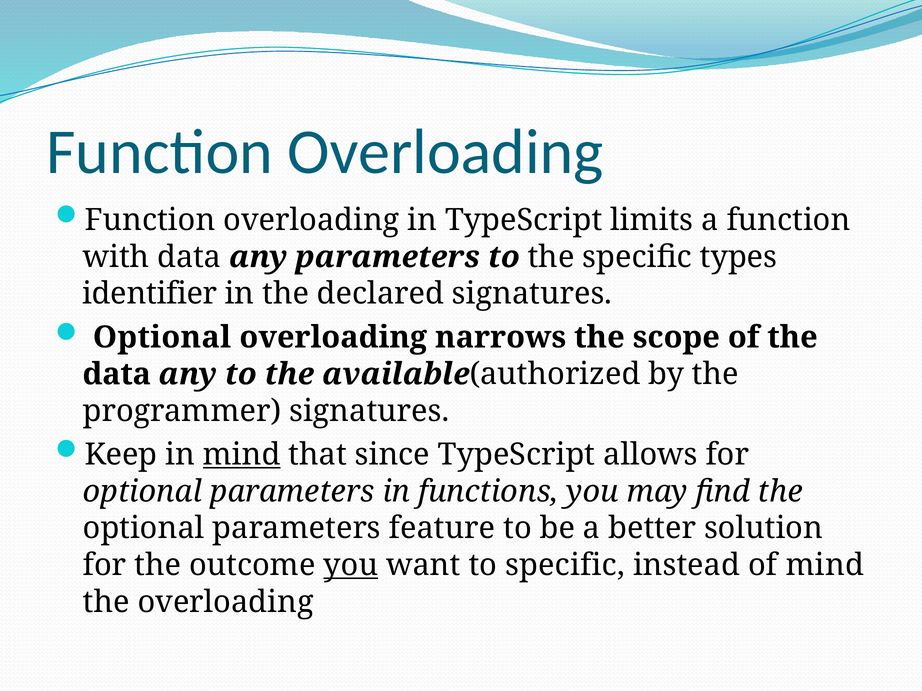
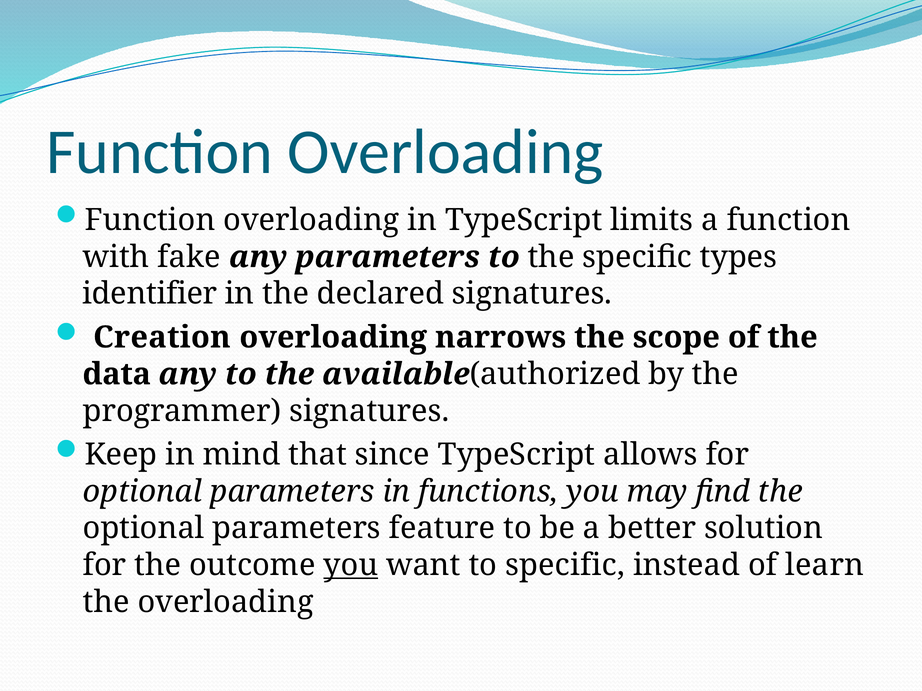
with data: data -> fake
Optional at (162, 338): Optional -> Creation
mind at (242, 455) underline: present -> none
of mind: mind -> learn
